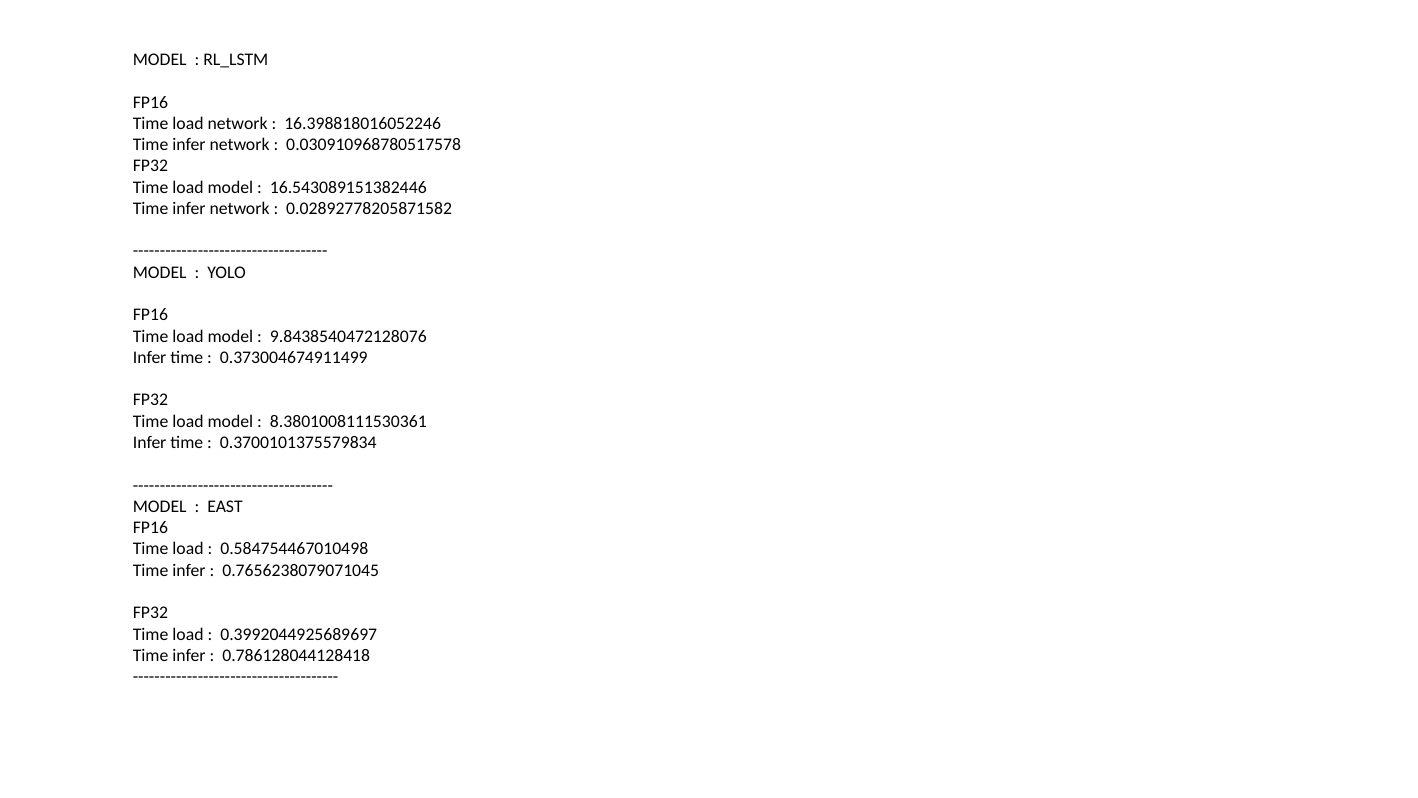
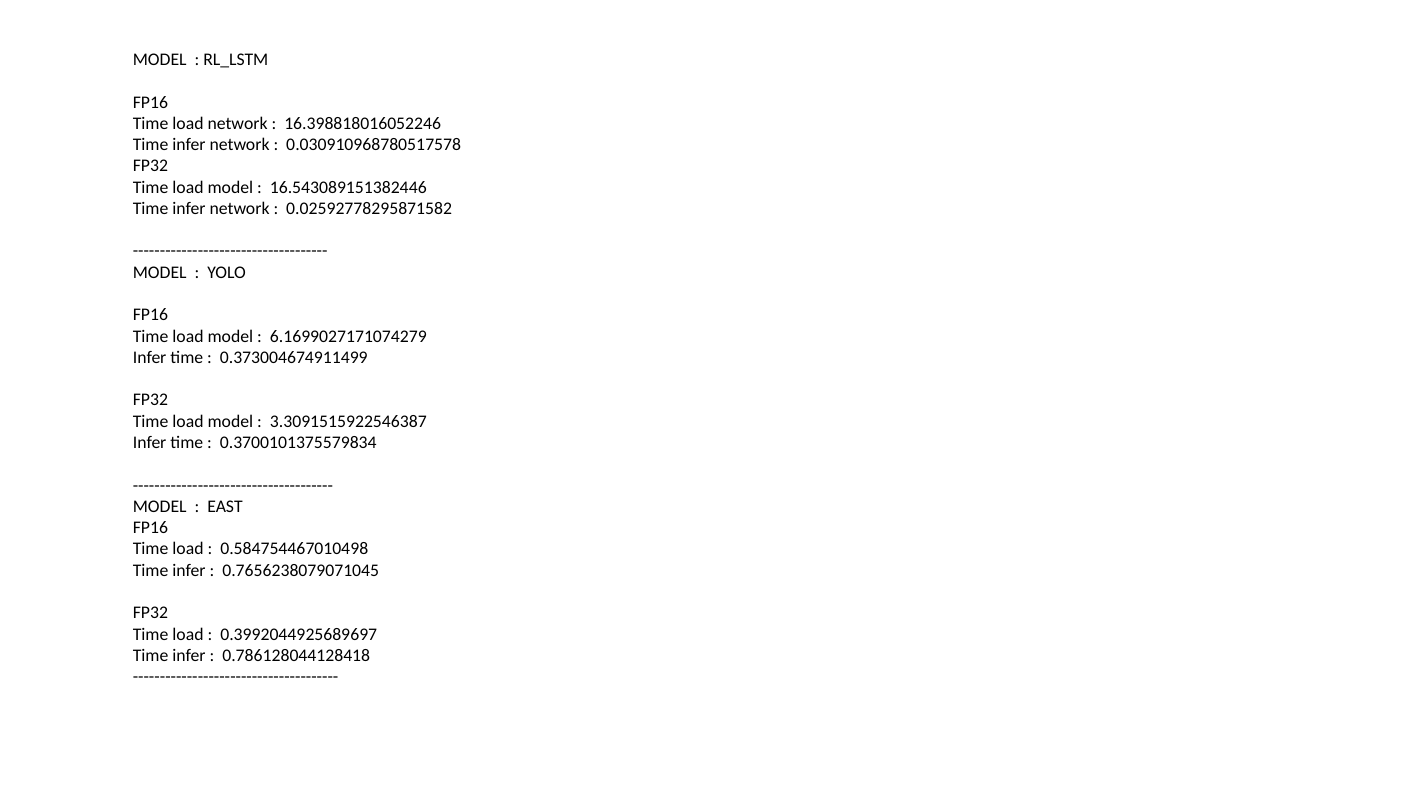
0.02892778205871582: 0.02892778205871582 -> 0.02592778295871582
9.8438540472128076: 9.8438540472128076 -> 6.1699027171074279
8.3801008111530361: 8.3801008111530361 -> 3.3091515922546387
